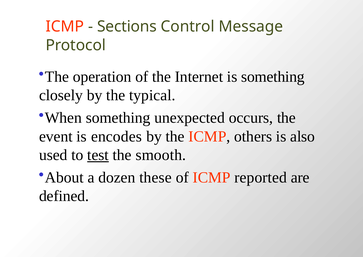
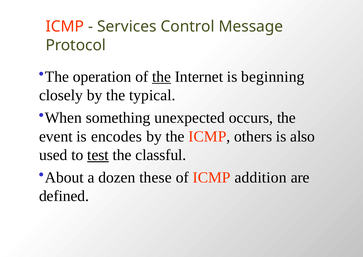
Sections: Sections -> Services
the at (162, 77) underline: none -> present
is something: something -> beginning
smooth: smooth -> classful
reported: reported -> addition
